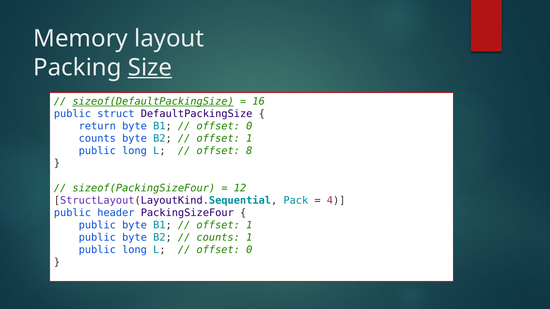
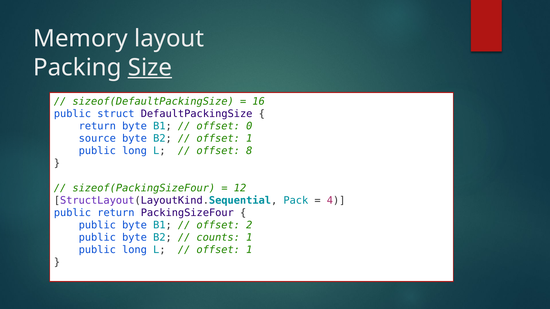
sizeof(DefaultPackingSize underline: present -> none
counts at (97, 139): counts -> source
public header: header -> return
1 at (249, 225): 1 -> 2
0 at (249, 250): 0 -> 1
